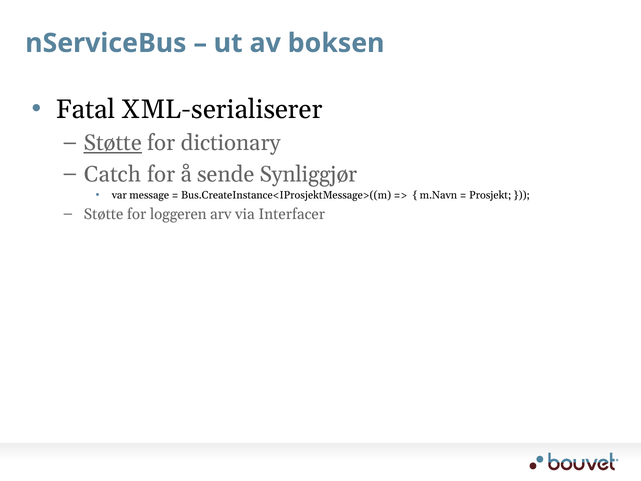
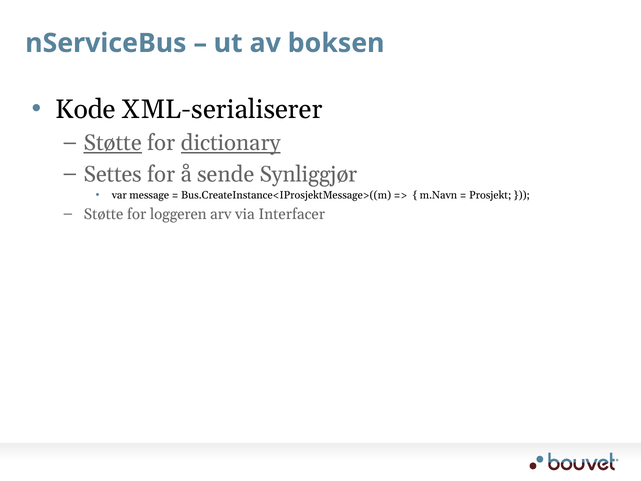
Fatal: Fatal -> Kode
dictionary underline: none -> present
Catch: Catch -> Settes
